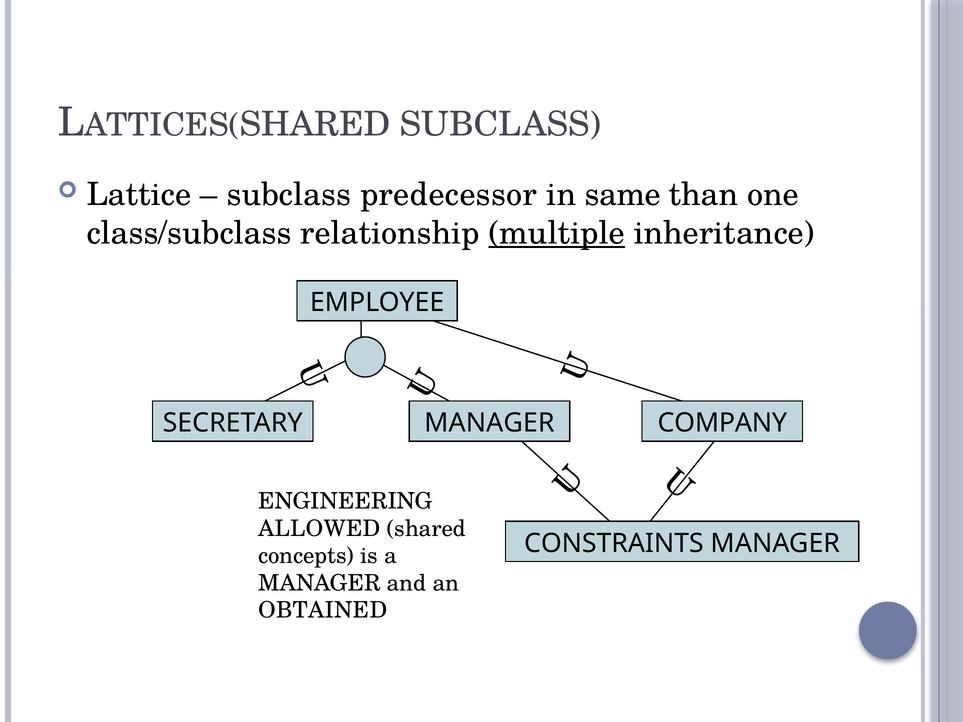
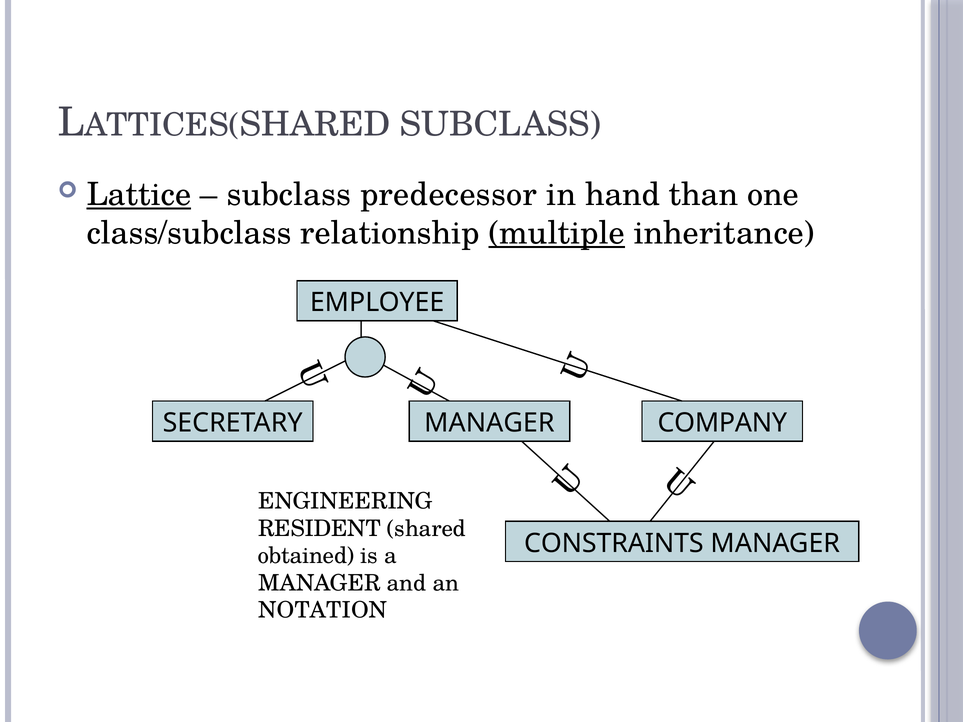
Lattice underline: none -> present
same: same -> hand
ALLOWED: ALLOWED -> RESIDENT
concepts: concepts -> obtained
OBTAINED: OBTAINED -> NOTATION
